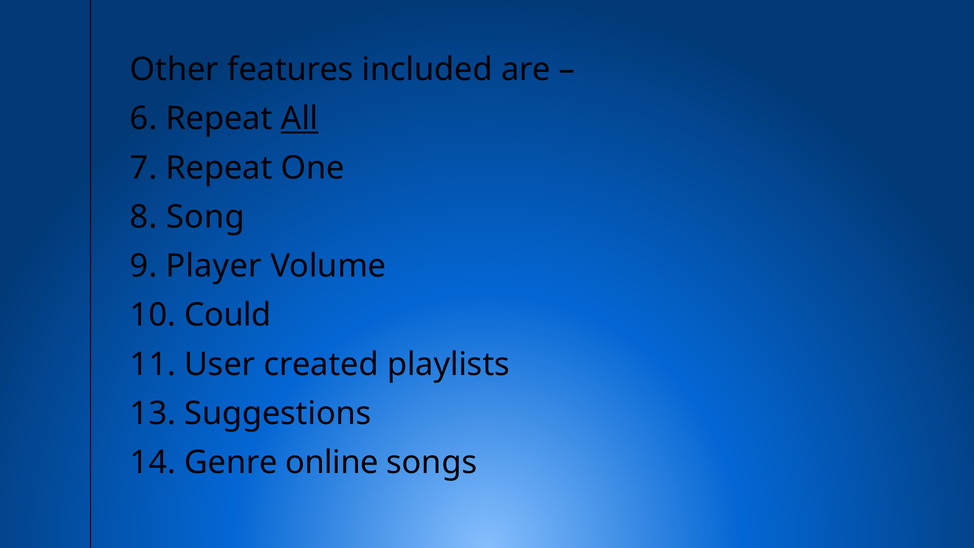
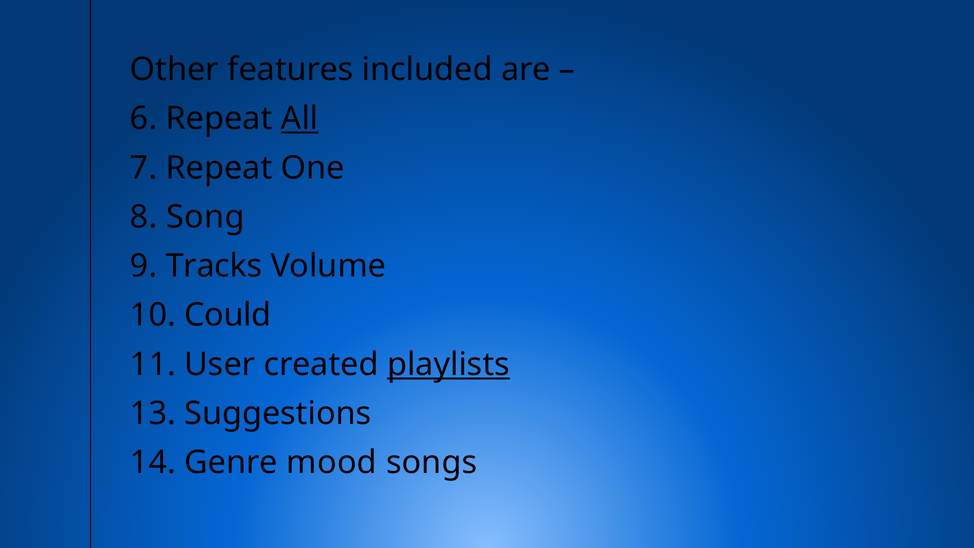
Player: Player -> Tracks
playlists underline: none -> present
online: online -> mood
